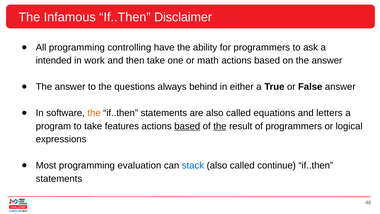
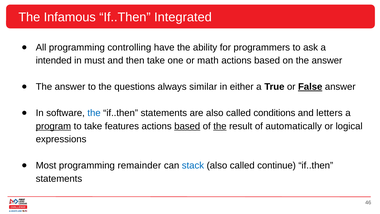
Disclaimer: Disclaimer -> Integrated
work: work -> must
behind: behind -> similar
False underline: none -> present
the at (94, 113) colour: orange -> blue
equations: equations -> conditions
program underline: none -> present
of programmers: programmers -> automatically
evaluation: evaluation -> remainder
